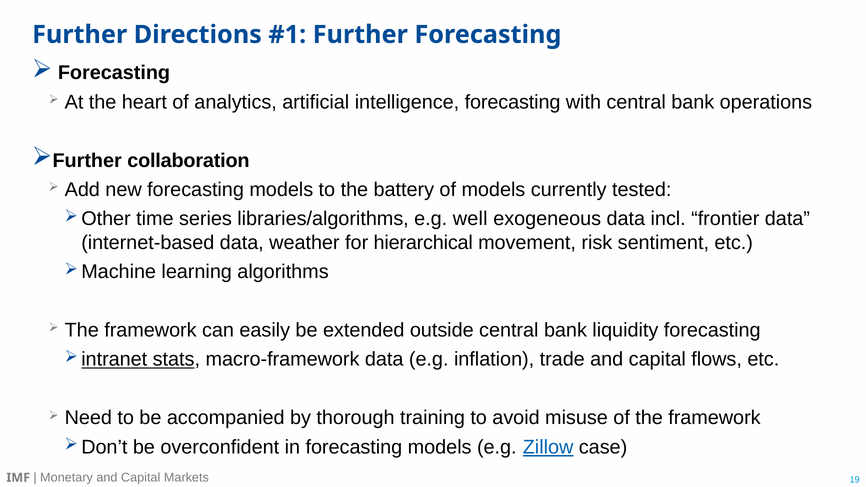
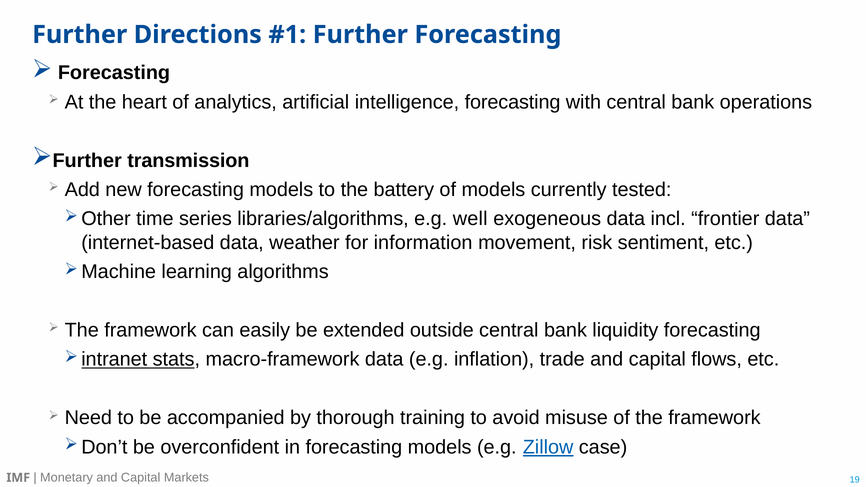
collaboration: collaboration -> transmission
hierarchical: hierarchical -> information
